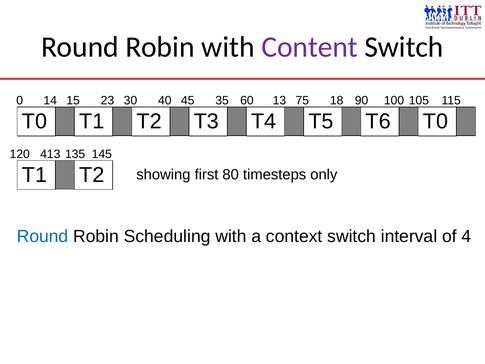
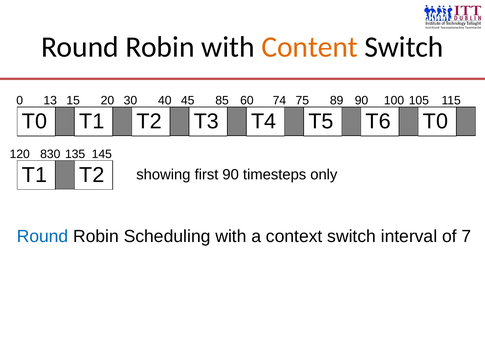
Content colour: purple -> orange
14: 14 -> 13
23: 23 -> 20
35: 35 -> 85
13: 13 -> 74
18: 18 -> 89
413: 413 -> 830
first 80: 80 -> 90
4: 4 -> 7
